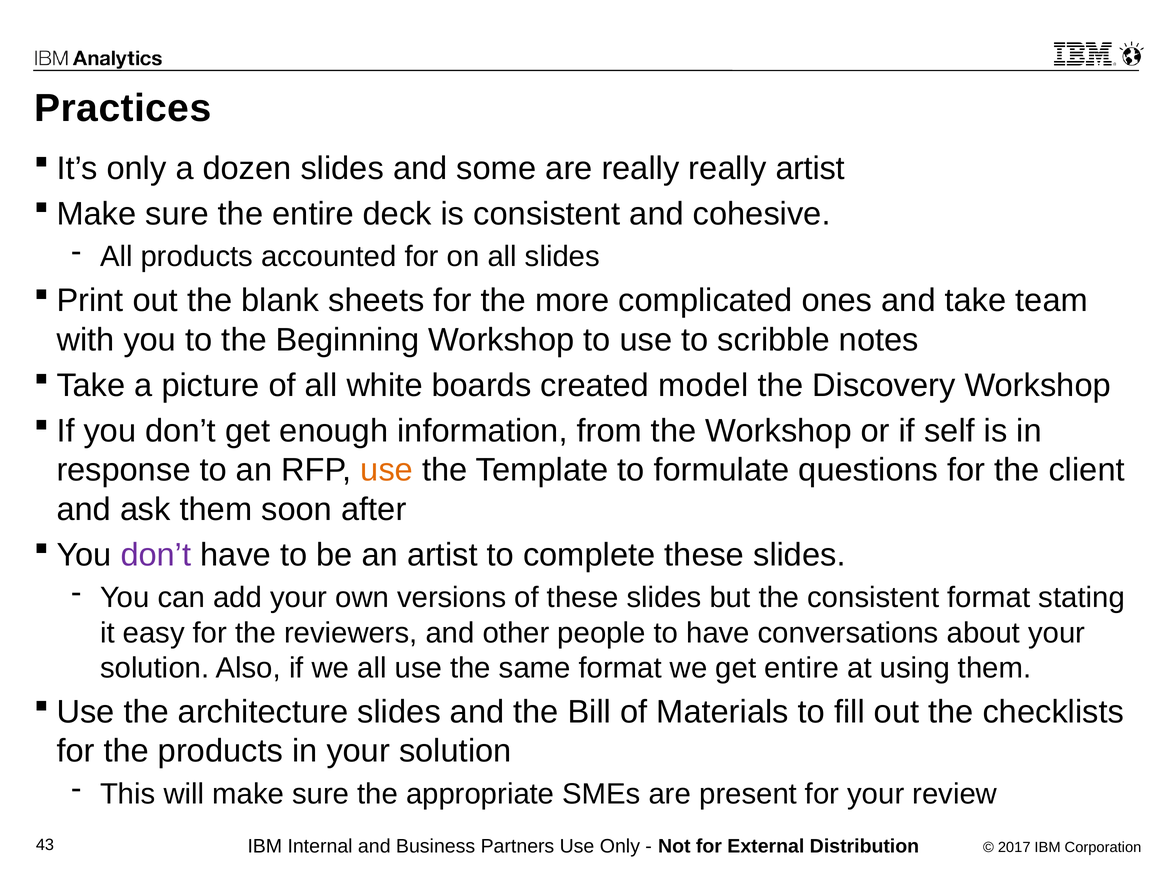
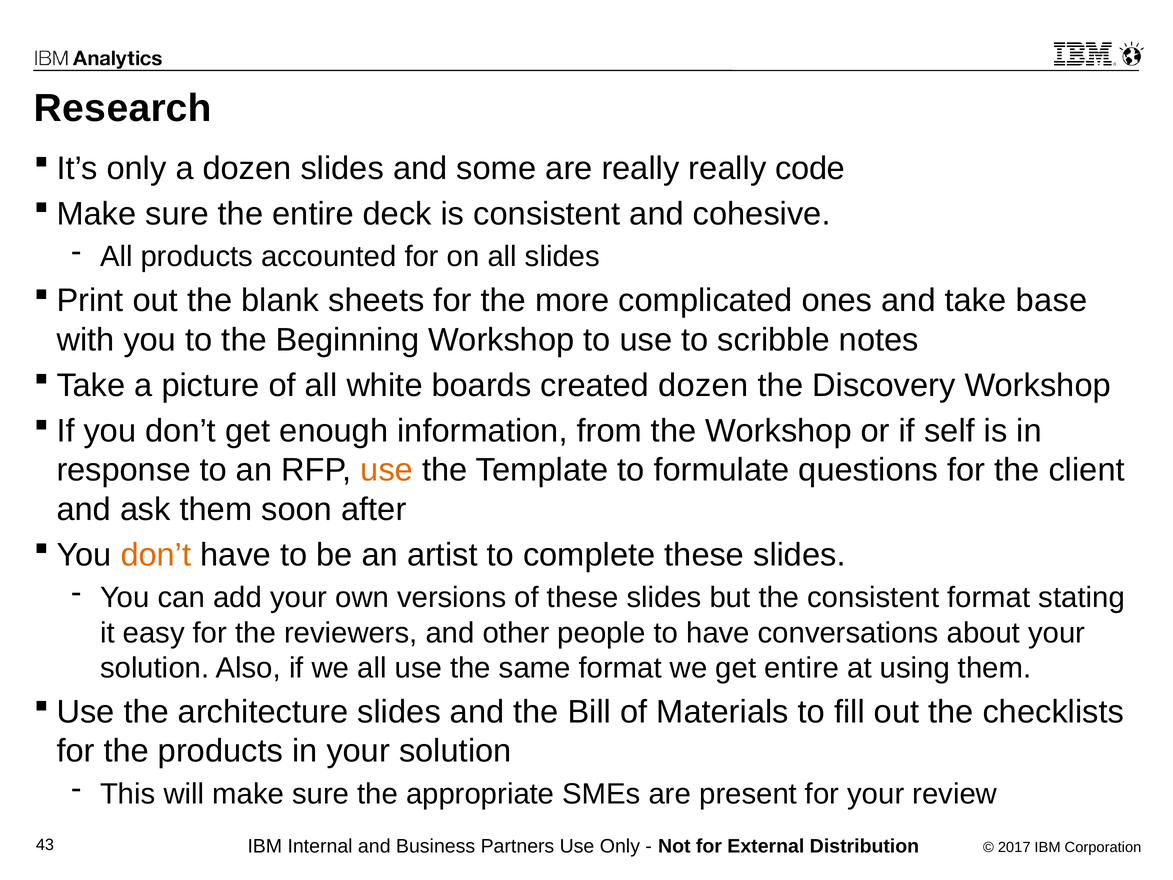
Practices: Practices -> Research
really artist: artist -> code
team: team -> base
created model: model -> dozen
don’t at (156, 555) colour: purple -> orange
